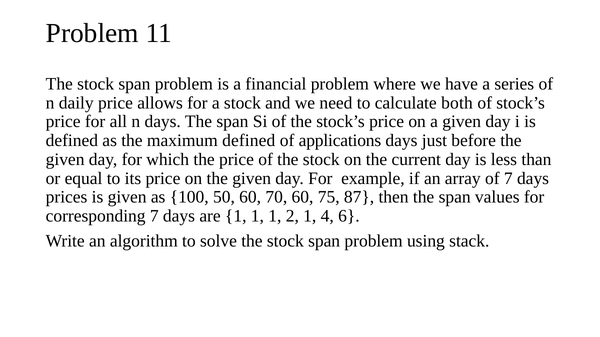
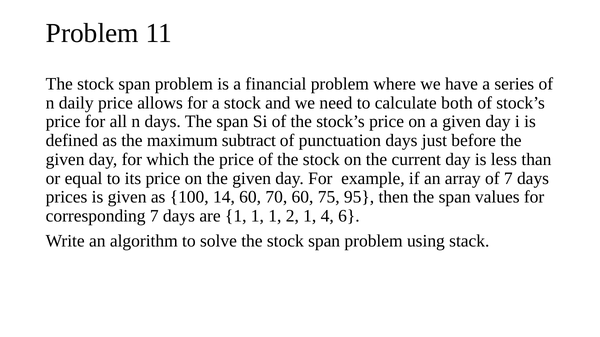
maximum defined: defined -> subtract
applications: applications -> punctuation
50: 50 -> 14
87: 87 -> 95
